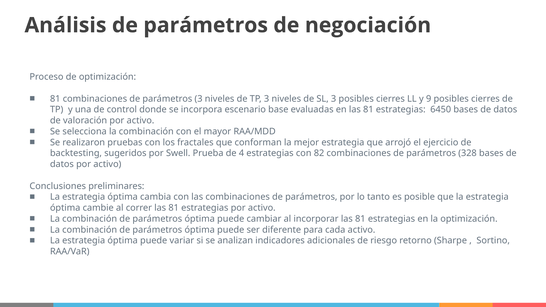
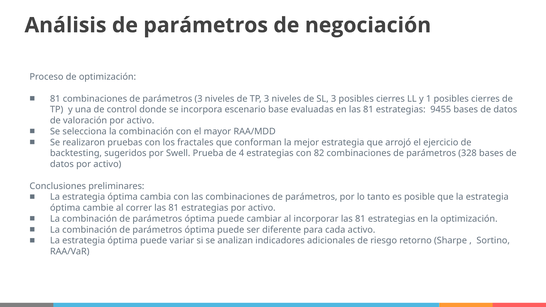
9: 9 -> 1
6450: 6450 -> 9455
